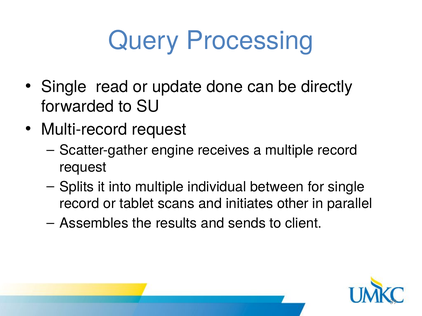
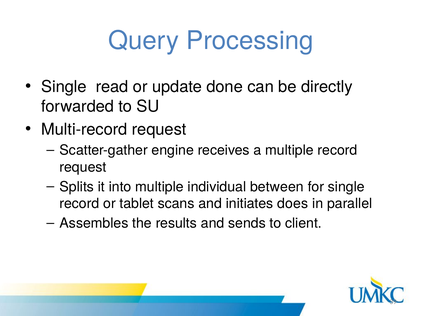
other: other -> does
